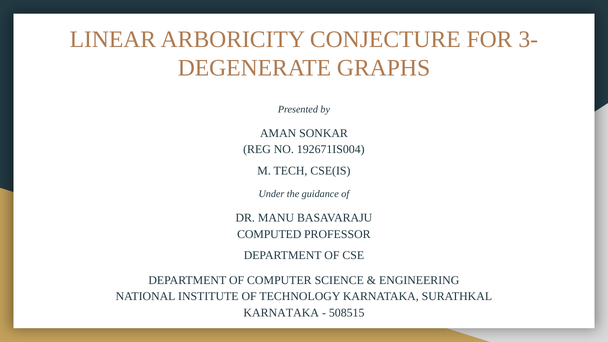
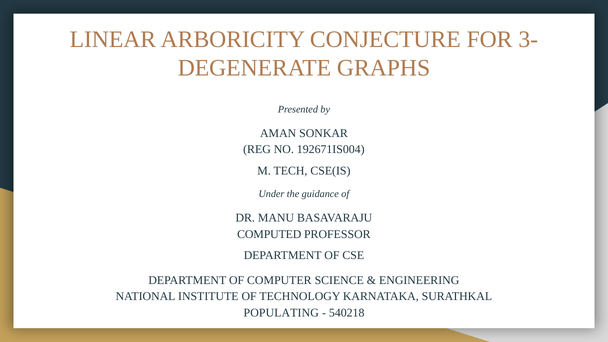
KARNATAKA at (281, 313): KARNATAKA -> POPULATING
508515: 508515 -> 540218
